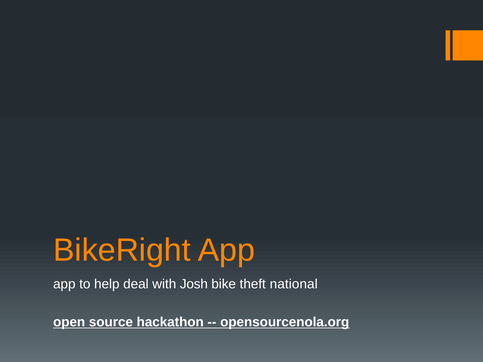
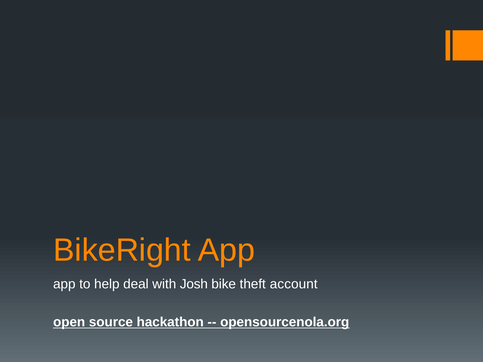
national: national -> account
